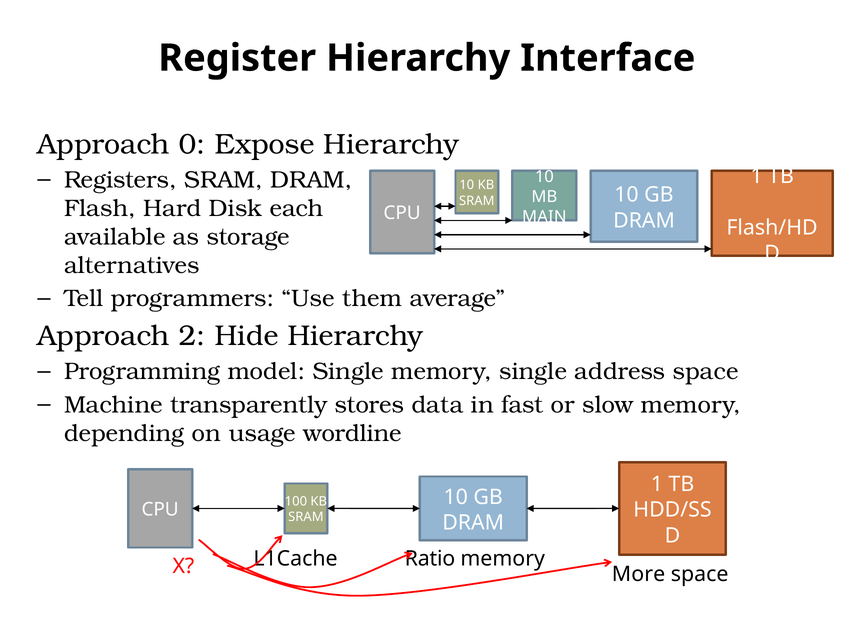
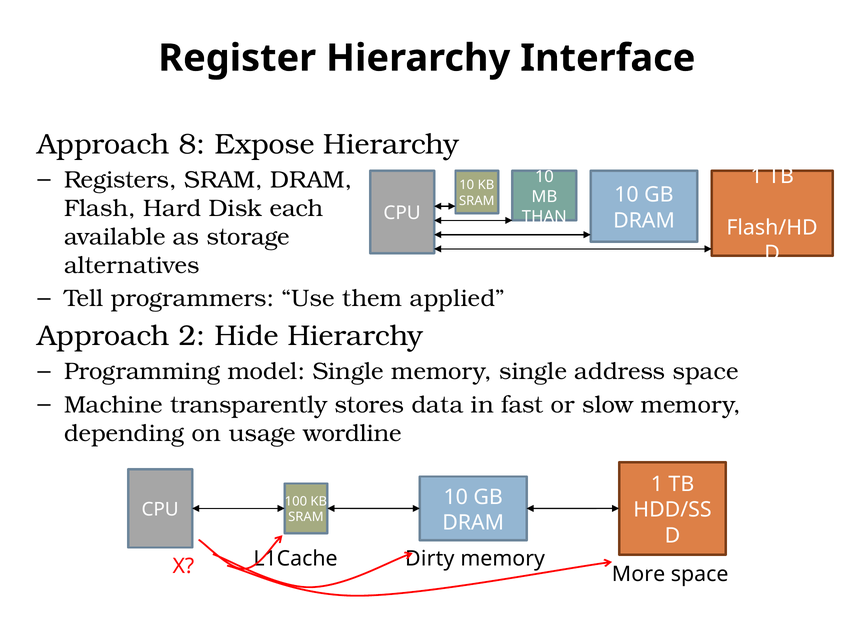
0: 0 -> 8
MAIN: MAIN -> THAN
average: average -> applied
Ratio: Ratio -> Dirty
